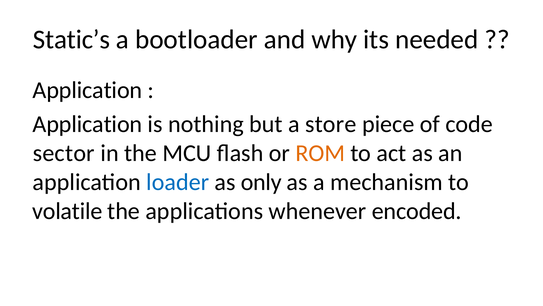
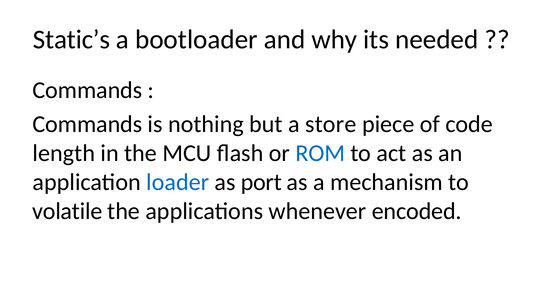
Application at (87, 90): Application -> Commands
Application at (87, 124): Application -> Commands
sector: sector -> length
ROM colour: orange -> blue
only: only -> port
